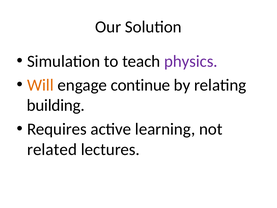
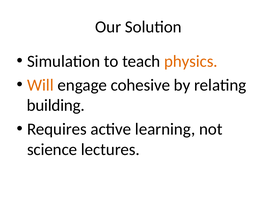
physics colour: purple -> orange
continue: continue -> cohesive
related: related -> science
